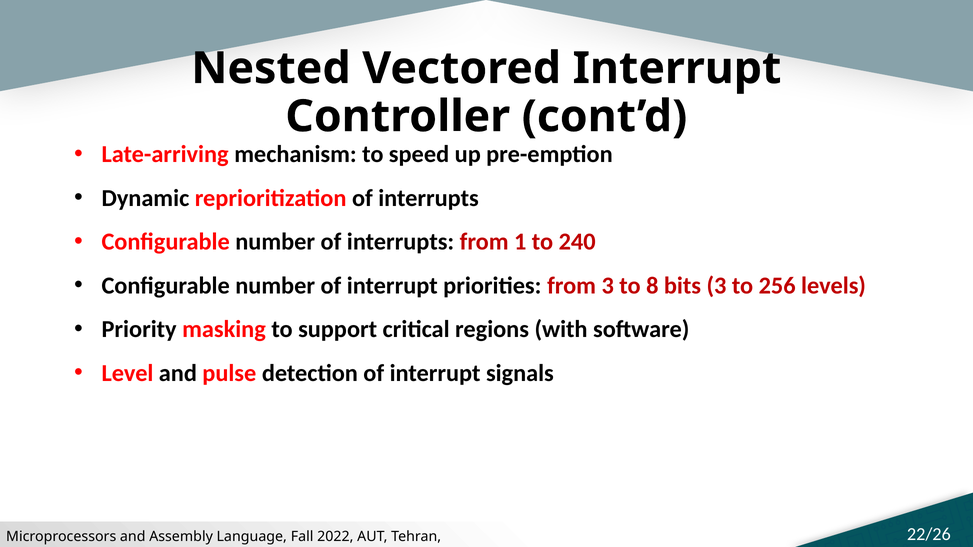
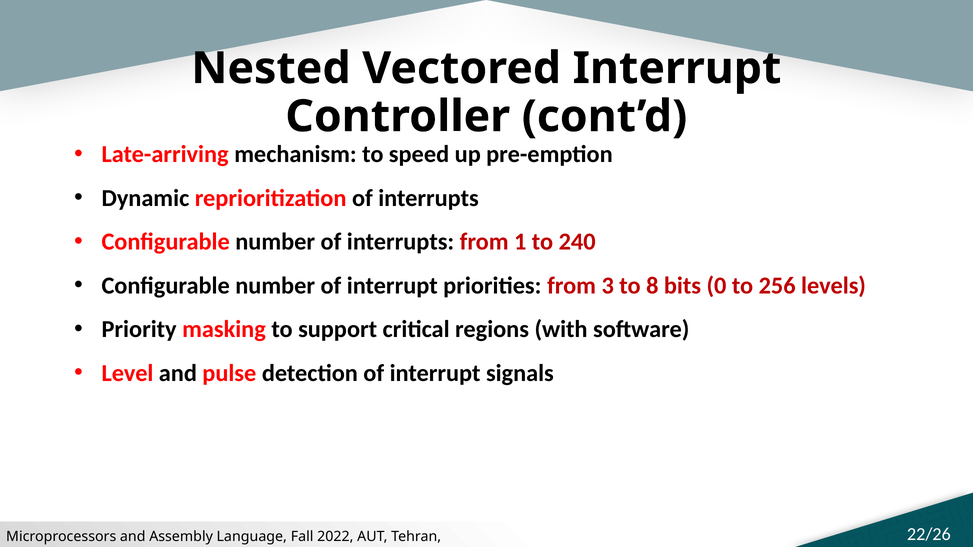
bits 3: 3 -> 0
